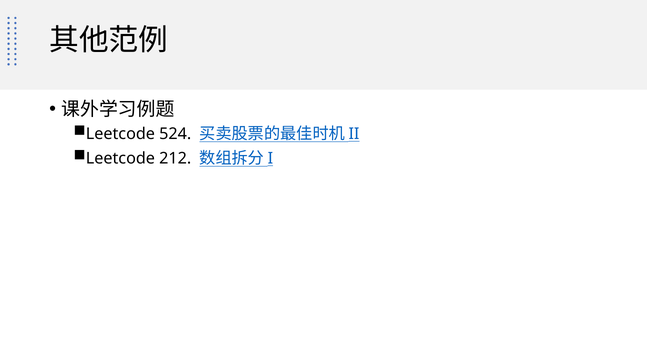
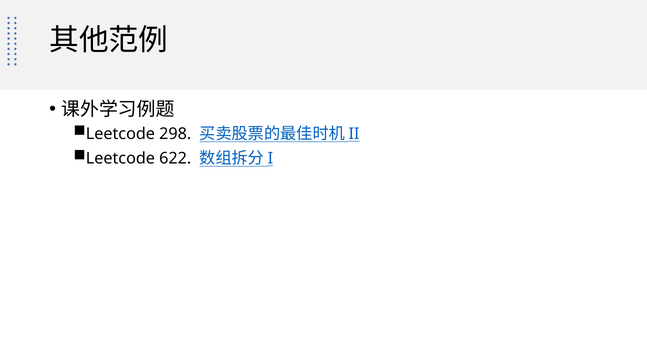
524: 524 -> 298
212: 212 -> 622
